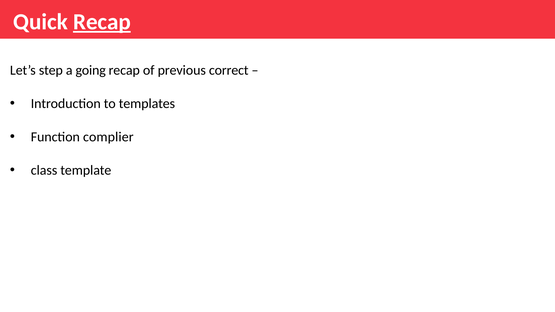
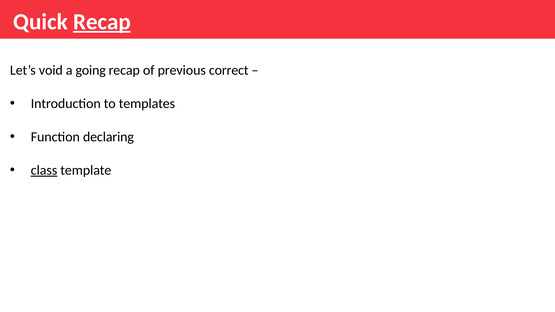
step: step -> void
complier: complier -> declaring
class underline: none -> present
